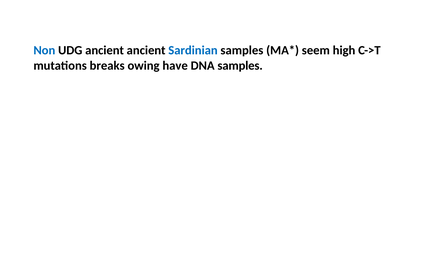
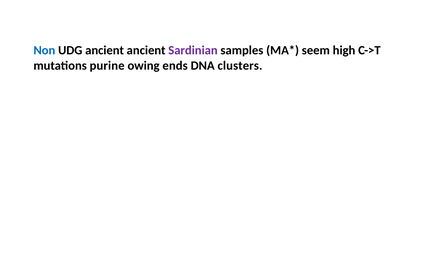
Sardinian colour: blue -> purple
breaks: breaks -> purine
have: have -> ends
DNA samples: samples -> clusters
